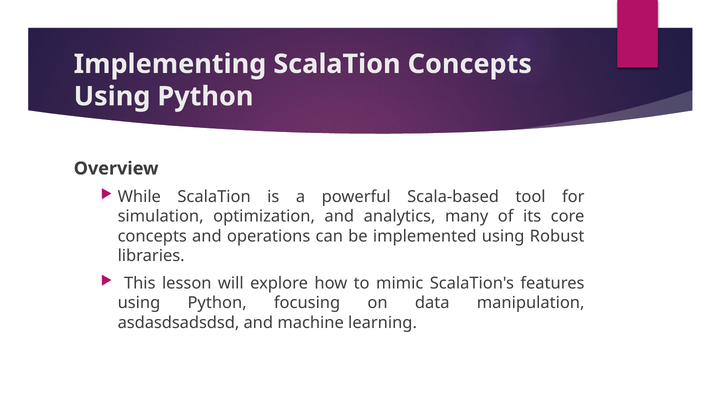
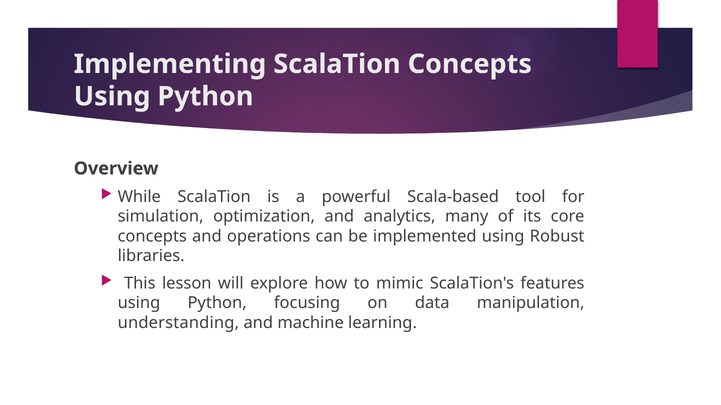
asdasdsadsdsd: asdasdsadsdsd -> understanding
